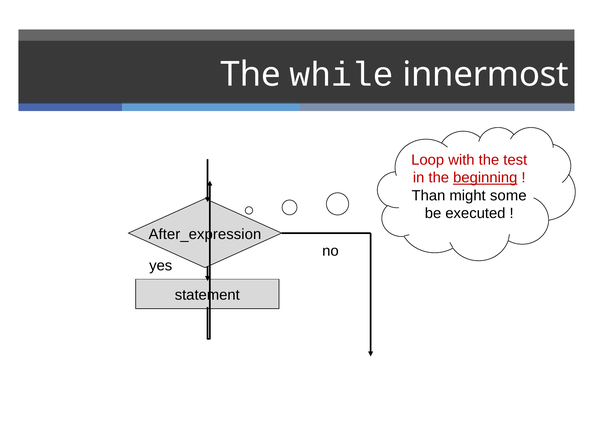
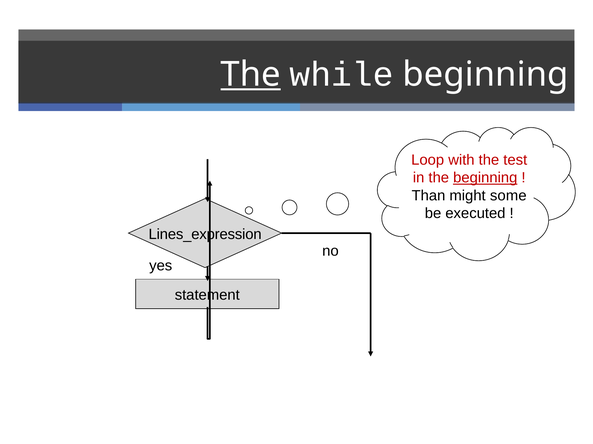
The at (251, 75) underline: none -> present
while innermost: innermost -> beginning
After_expression: After_expression -> Lines_expression
